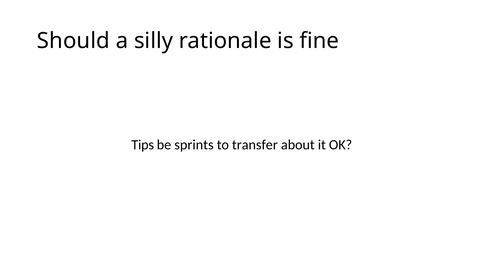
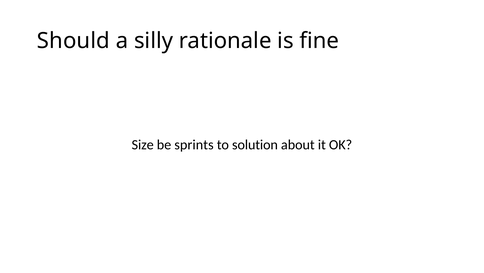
Tips: Tips -> Size
transfer: transfer -> solution
